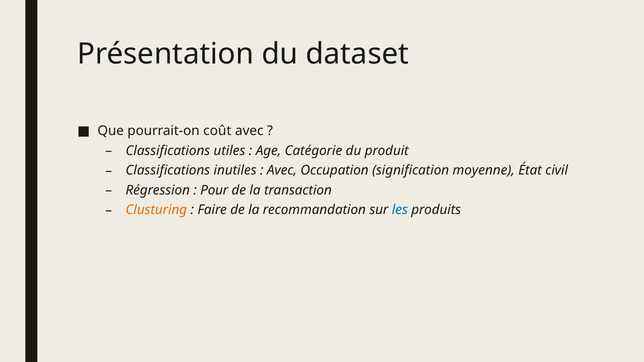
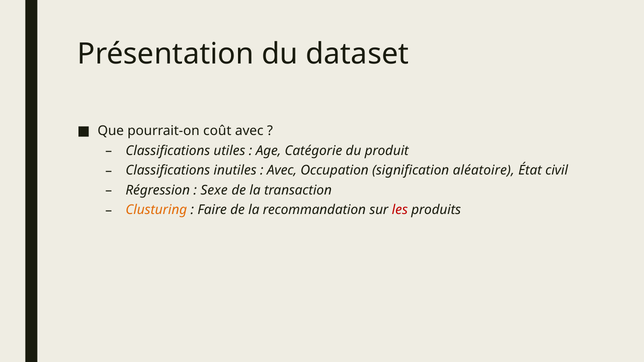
moyenne: moyenne -> aléatoire
Pour: Pour -> Sexe
les colour: blue -> red
